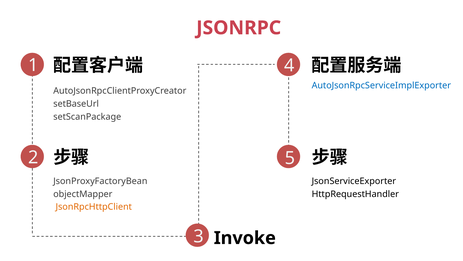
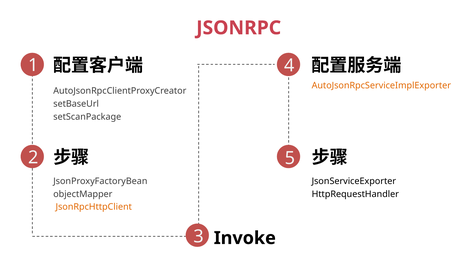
AutoJsonRpcServiceImplExporter colour: blue -> orange
